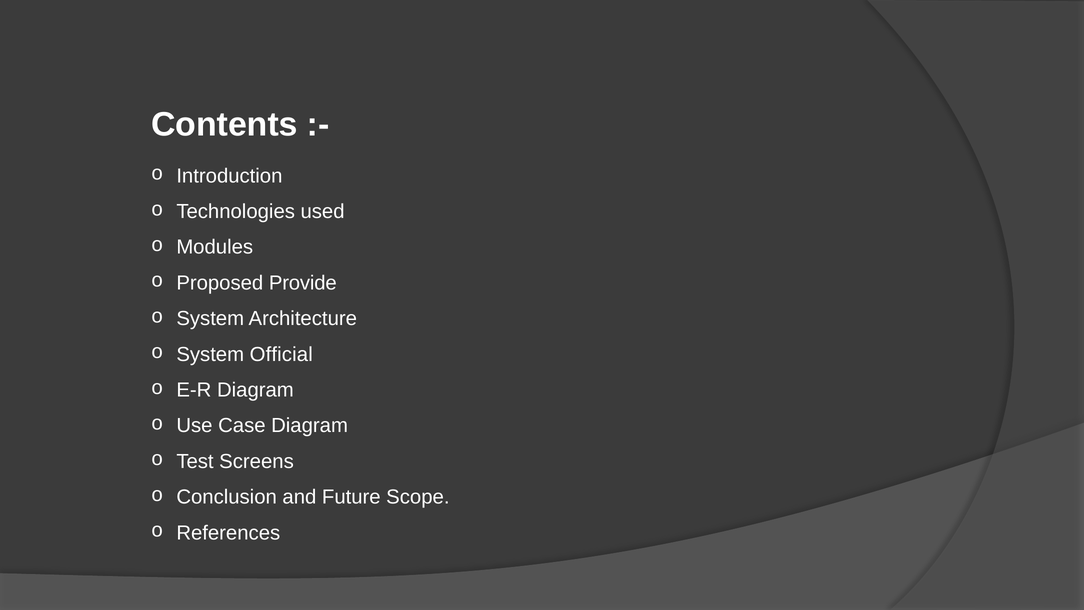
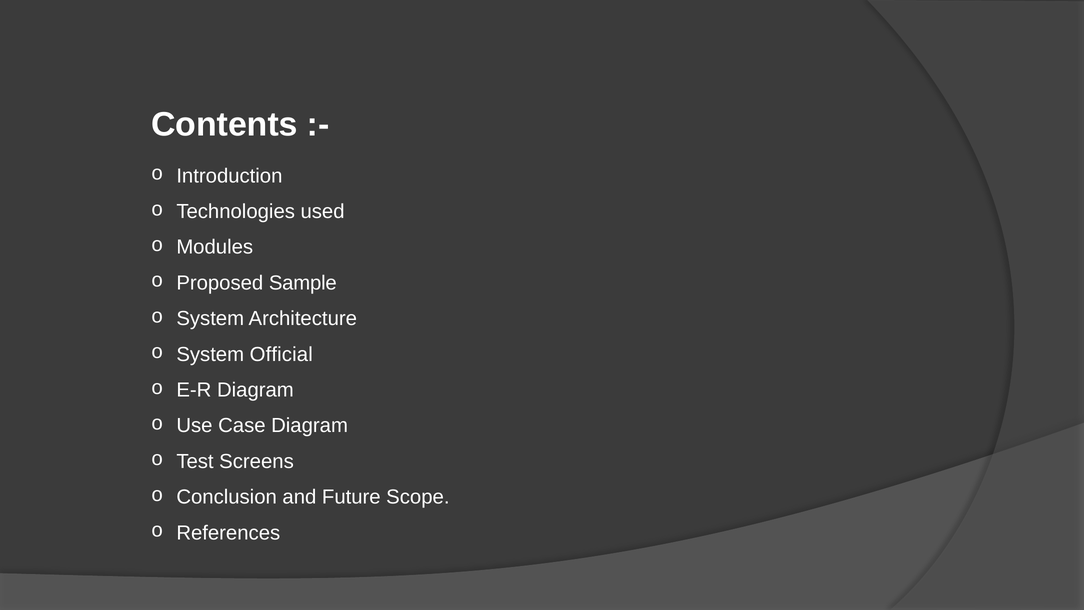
Provide: Provide -> Sample
